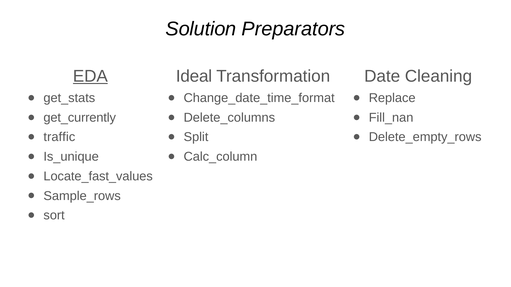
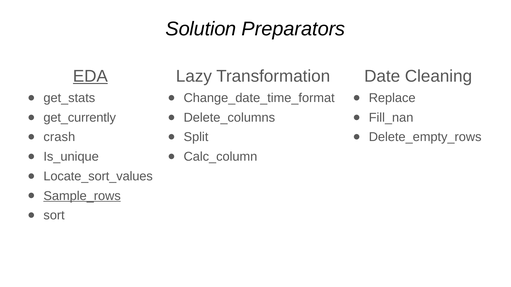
Ideal: Ideal -> Lazy
traffic: traffic -> crash
Locate_fast_values: Locate_fast_values -> Locate_sort_values
Sample_rows underline: none -> present
